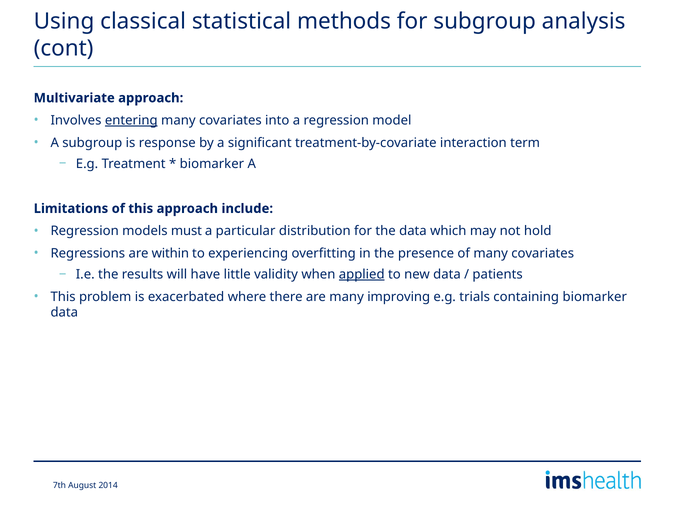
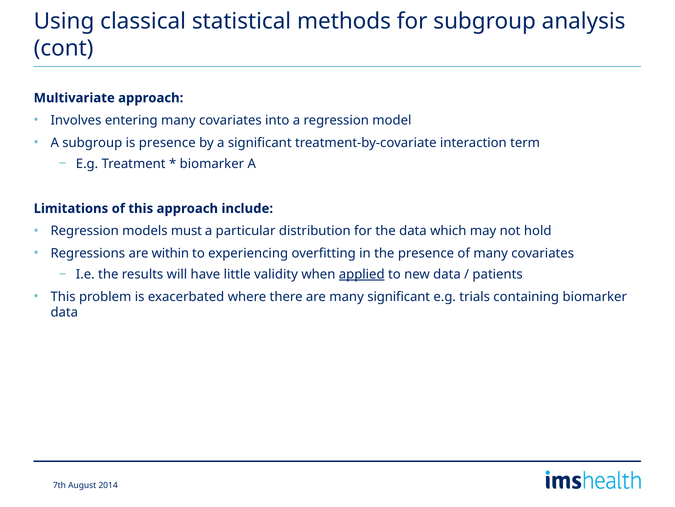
entering underline: present -> none
is response: response -> presence
many improving: improving -> significant
